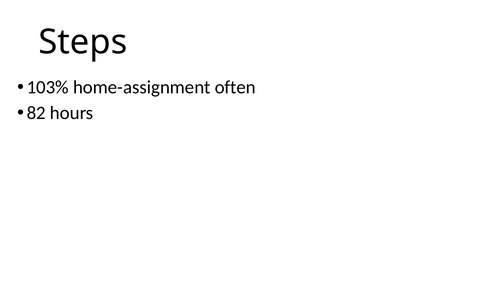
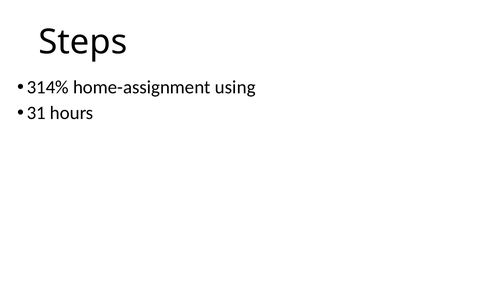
103%: 103% -> 314%
often: often -> using
82: 82 -> 31
